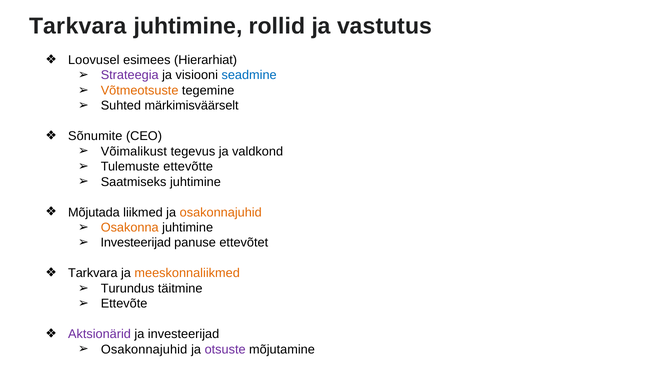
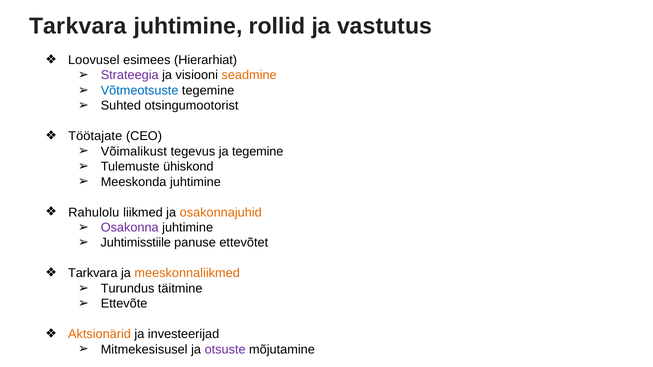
seadmine colour: blue -> orange
Võtmeotsuste colour: orange -> blue
märkimisväärselt: märkimisväärselt -> otsingumootorist
Sõnumite: Sõnumite -> Töötajate
ja valdkond: valdkond -> tegemine
ettevõtte: ettevõtte -> ühiskond
Saatmiseks: Saatmiseks -> Meeskonda
Mõjutada: Mõjutada -> Rahulolu
Osakonna colour: orange -> purple
Investeerijad at (136, 243): Investeerijad -> Juhtimisstiile
Aktsionärid colour: purple -> orange
Osakonnajuhid at (144, 350): Osakonnajuhid -> Mitmekesisusel
